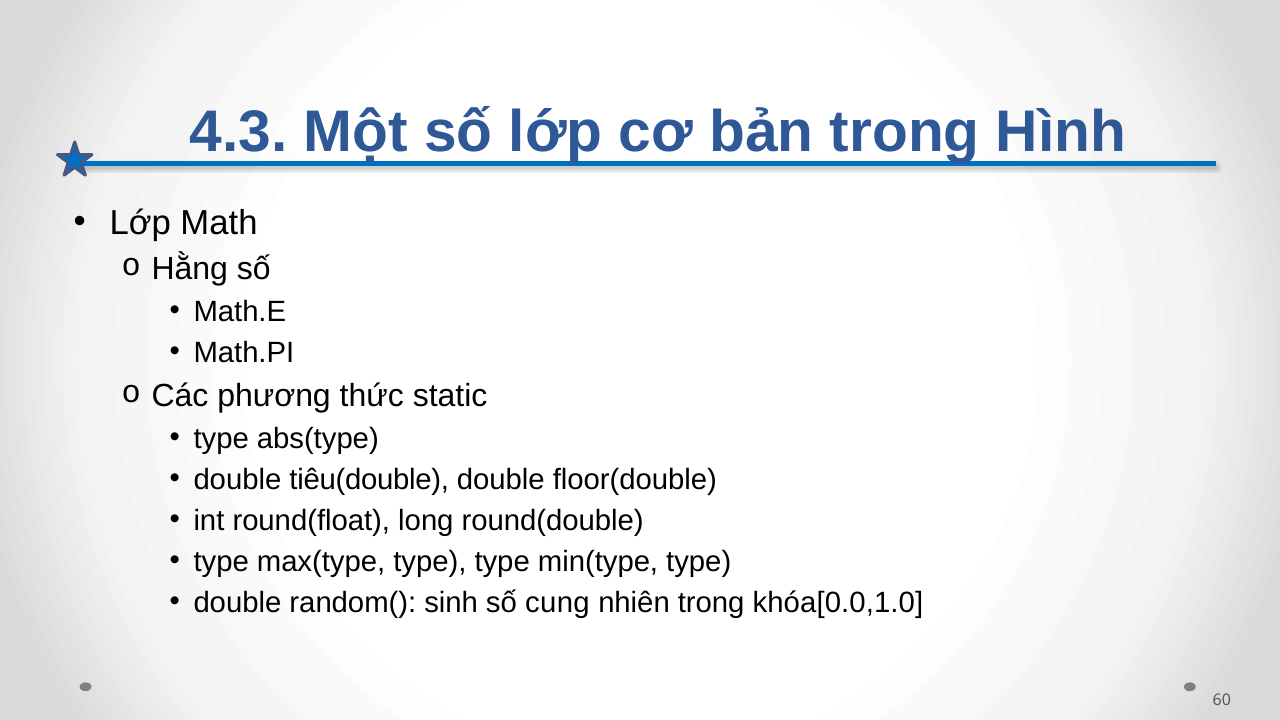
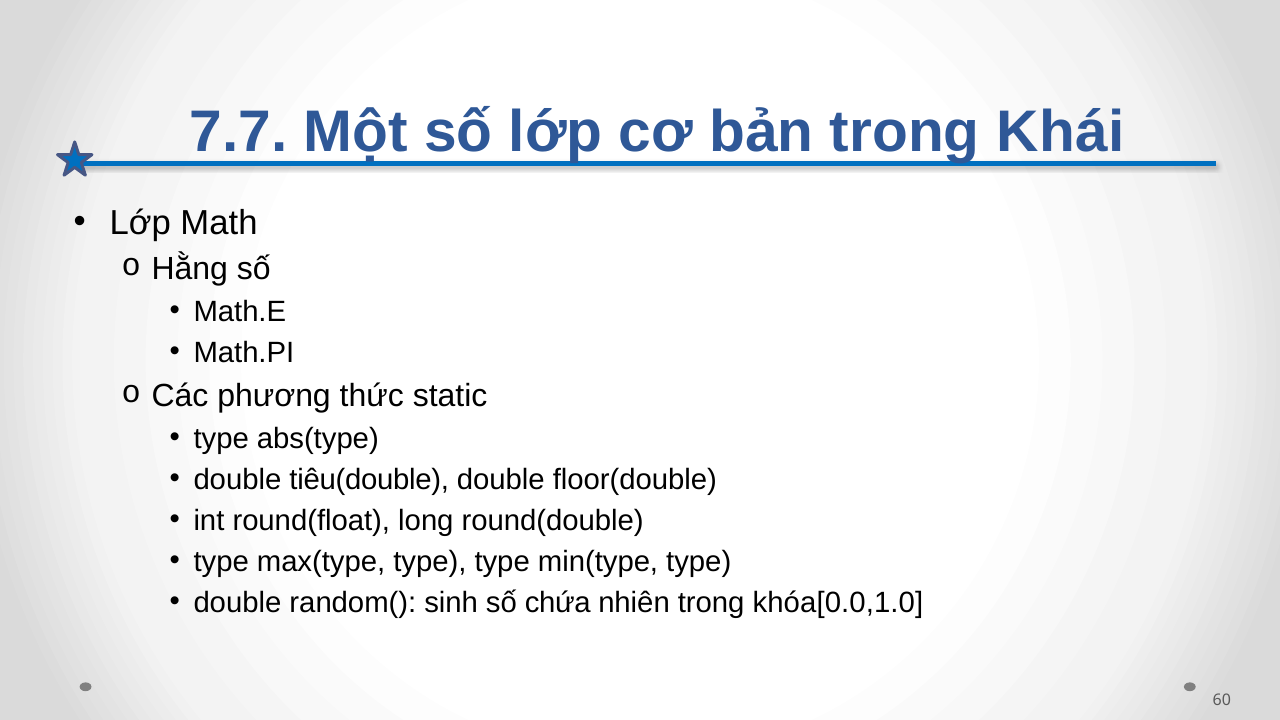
4.3: 4.3 -> 7.7
Hình: Hình -> Khái
cung: cung -> chứa
